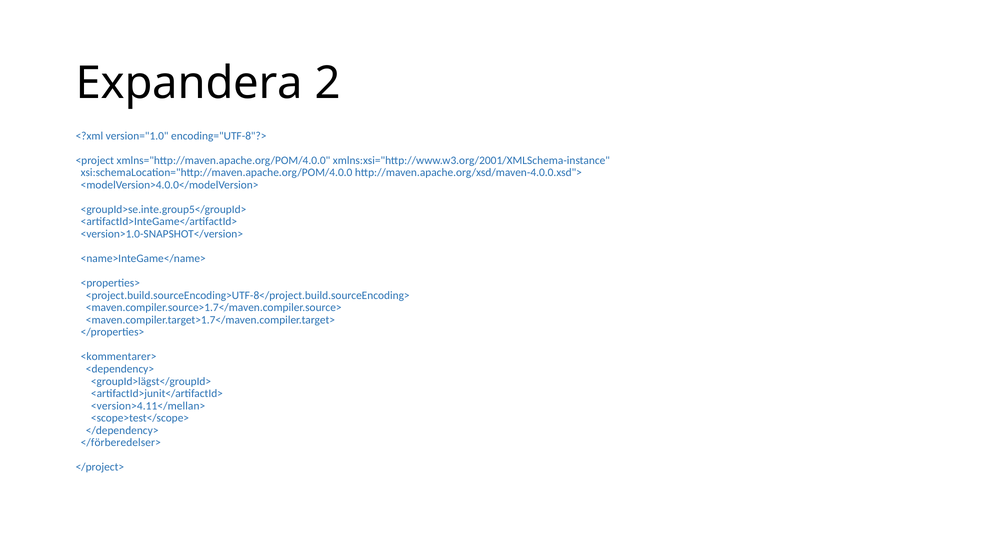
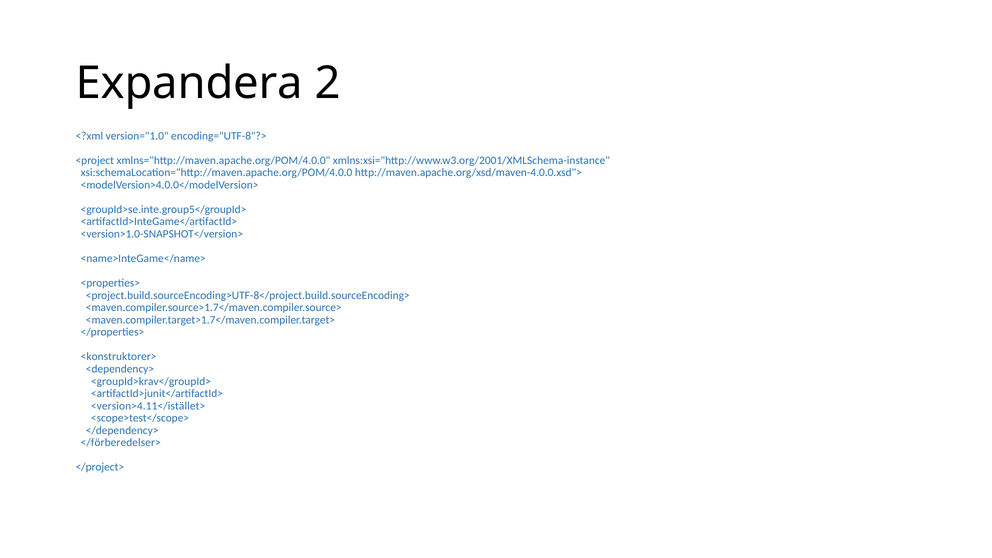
<kommentarer>: <kommentarer> -> <konstruktorer>
<groupId>lägst</groupId>: <groupId>lägst</groupId> -> <groupId>krav</groupId>
<version>4.11</mellan>: <version>4.11</mellan> -> <version>4.11</istället>
